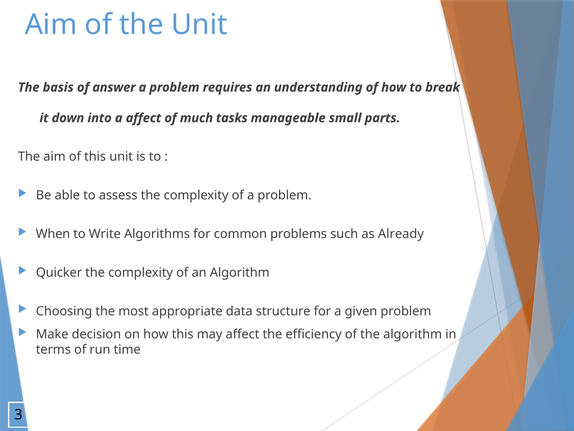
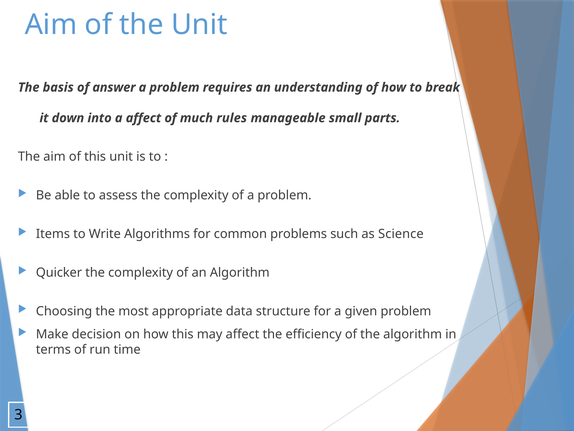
tasks: tasks -> rules
When: When -> Items
Already: Already -> Science
